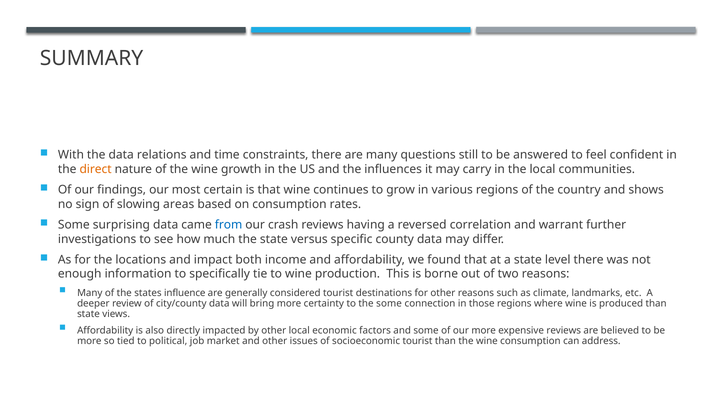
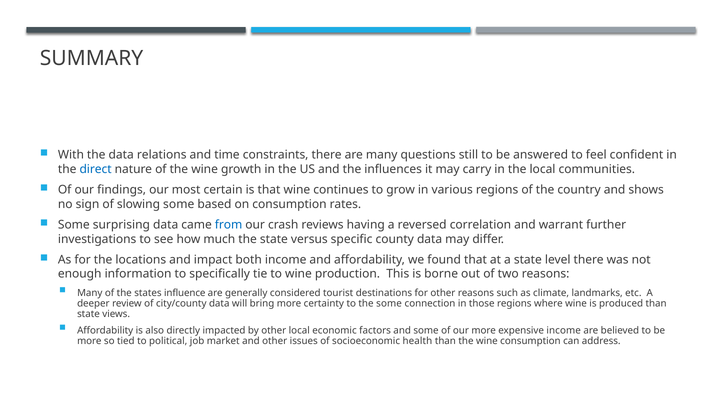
direct colour: orange -> blue
slowing areas: areas -> some
expensive reviews: reviews -> income
socioeconomic tourist: tourist -> health
